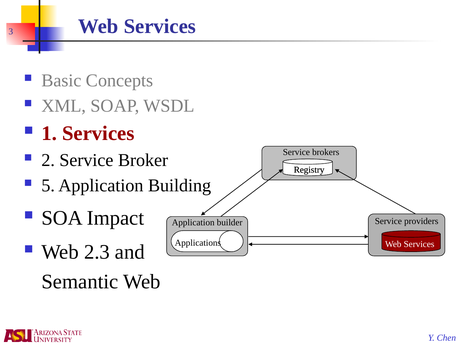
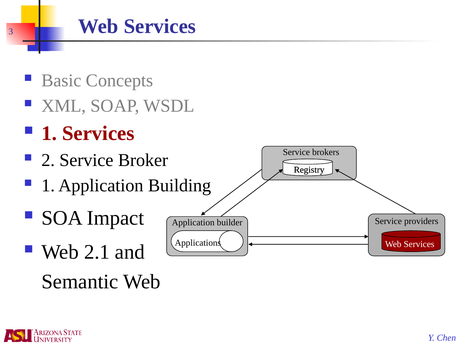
5 at (48, 185): 5 -> 1
2.3: 2.3 -> 2.1
